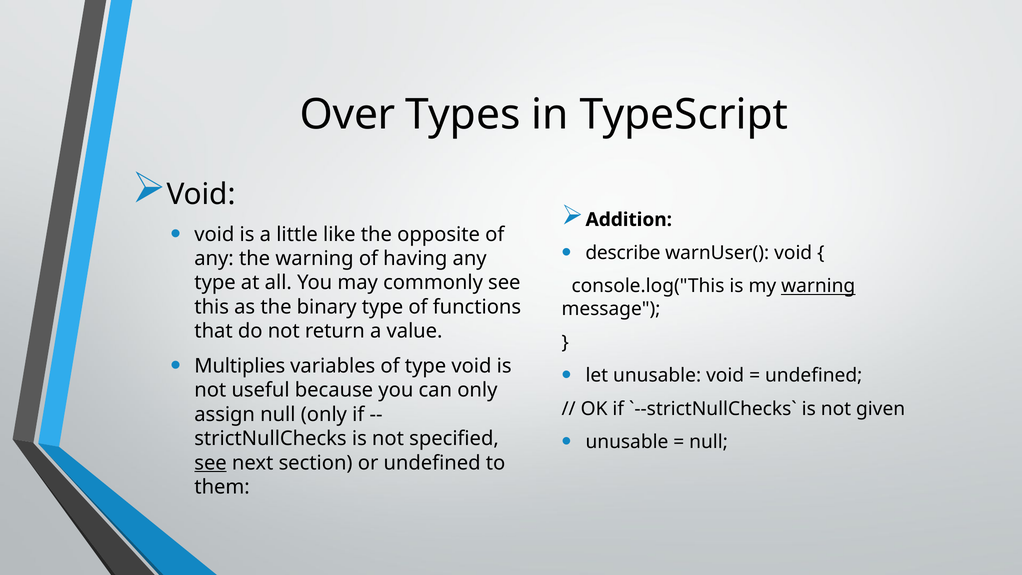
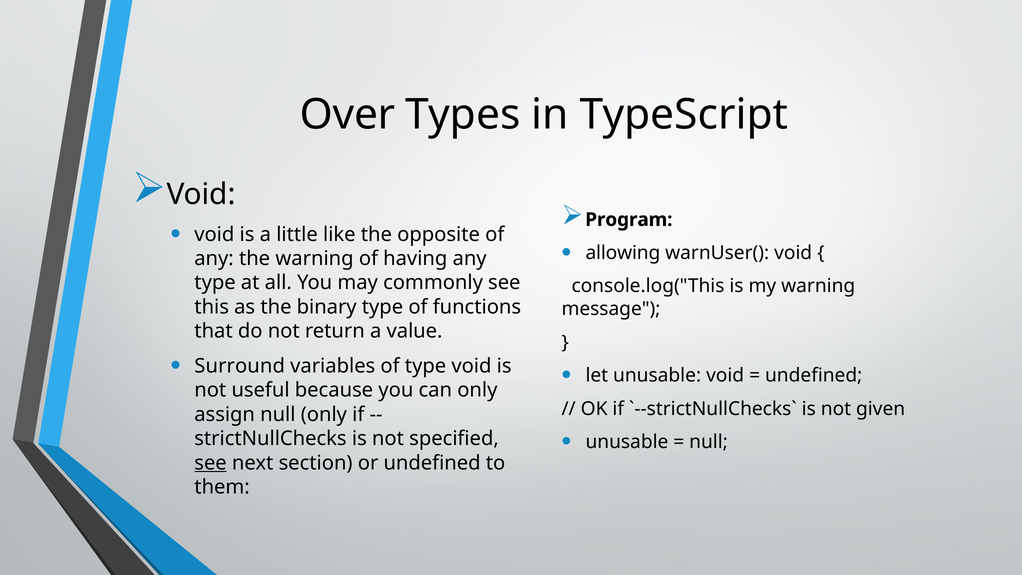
Addition: Addition -> Program
describe: describe -> allowing
warning at (818, 286) underline: present -> none
Multiplies: Multiplies -> Surround
